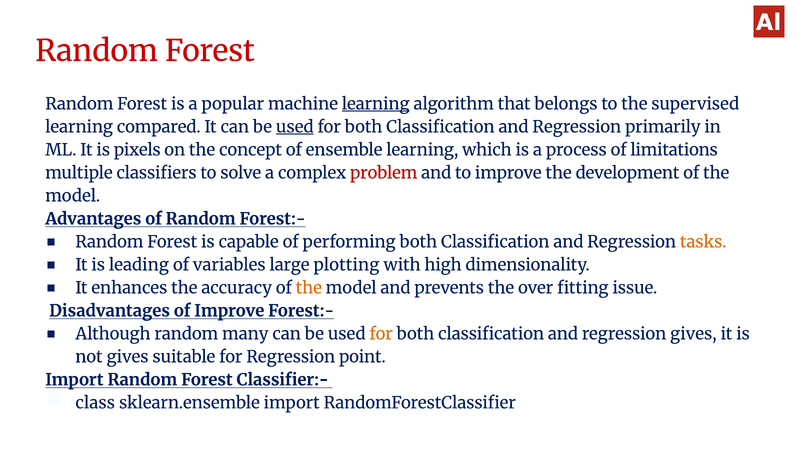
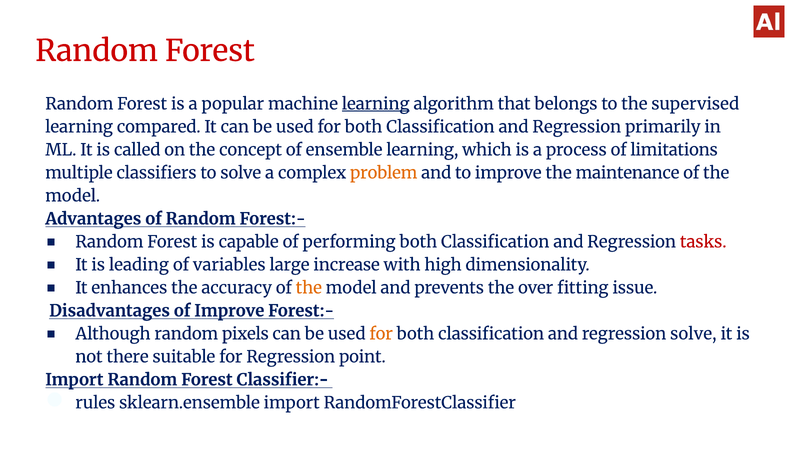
used at (295, 127) underline: present -> none
pixels: pixels -> called
problem colour: red -> orange
development: development -> maintenance
tasks colour: orange -> red
plotting: plotting -> increase
many: many -> pixels
regression gives: gives -> solve
not gives: gives -> there
class: class -> rules
